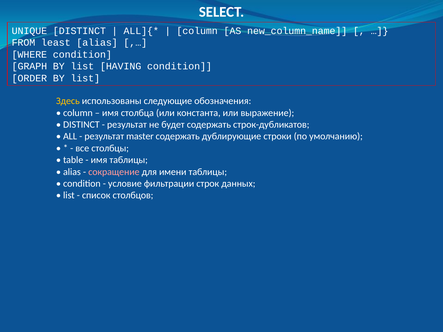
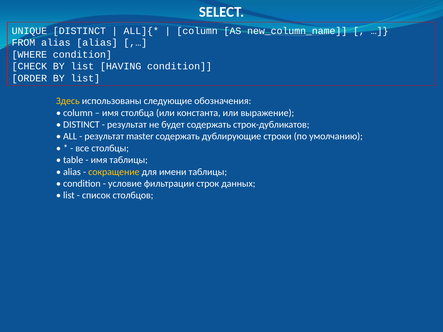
FROM least: least -> alias
GRAPH: GRAPH -> CHECK
сокращение colour: pink -> yellow
